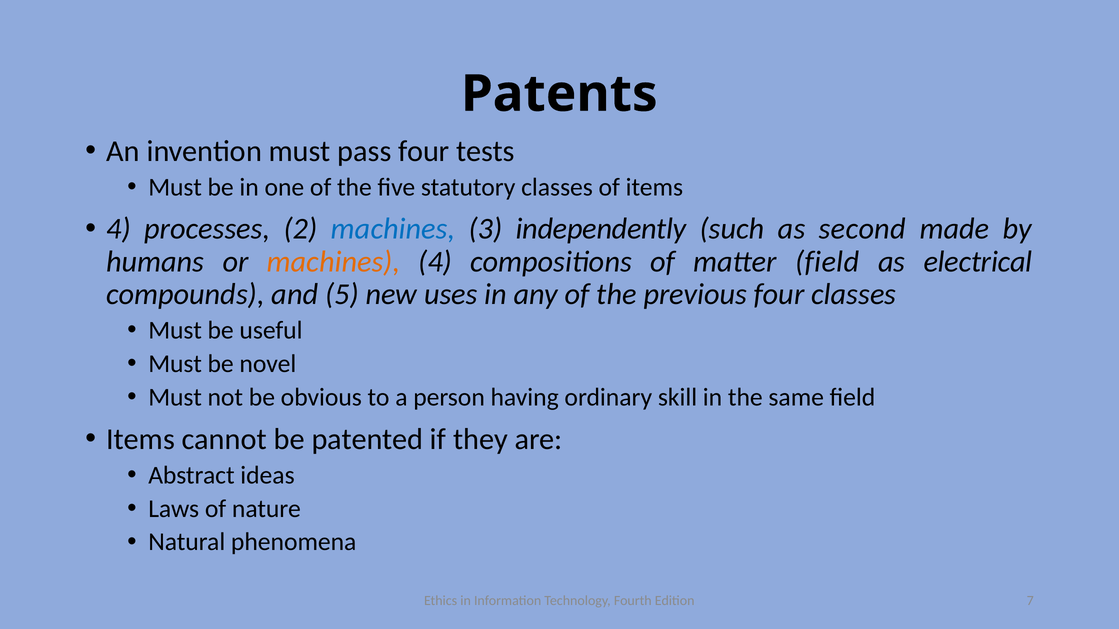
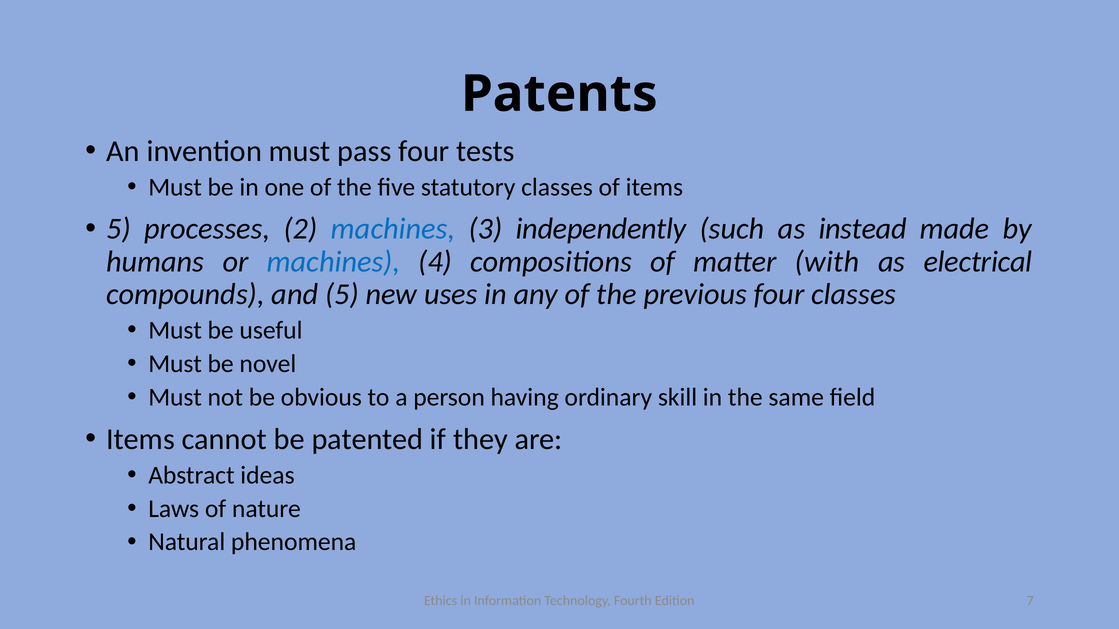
4 at (119, 229): 4 -> 5
second: second -> instead
machines at (333, 262) colour: orange -> blue
matter field: field -> with
